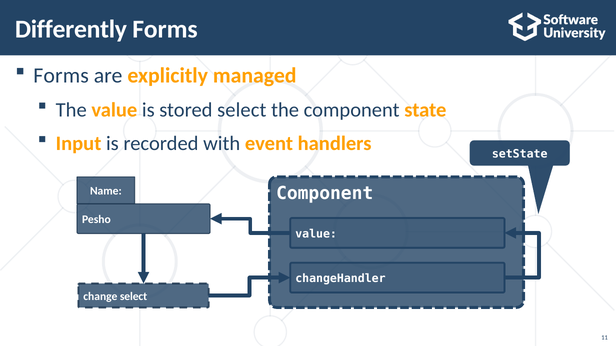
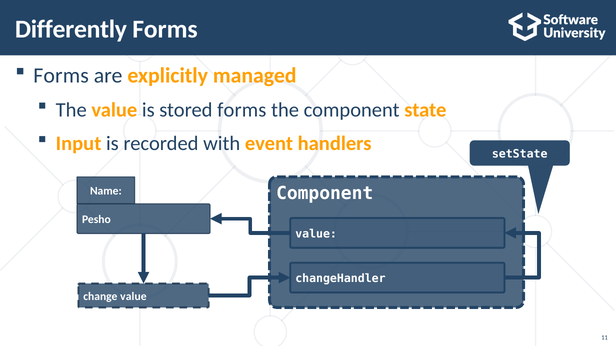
stored select: select -> forms
change select: select -> value
